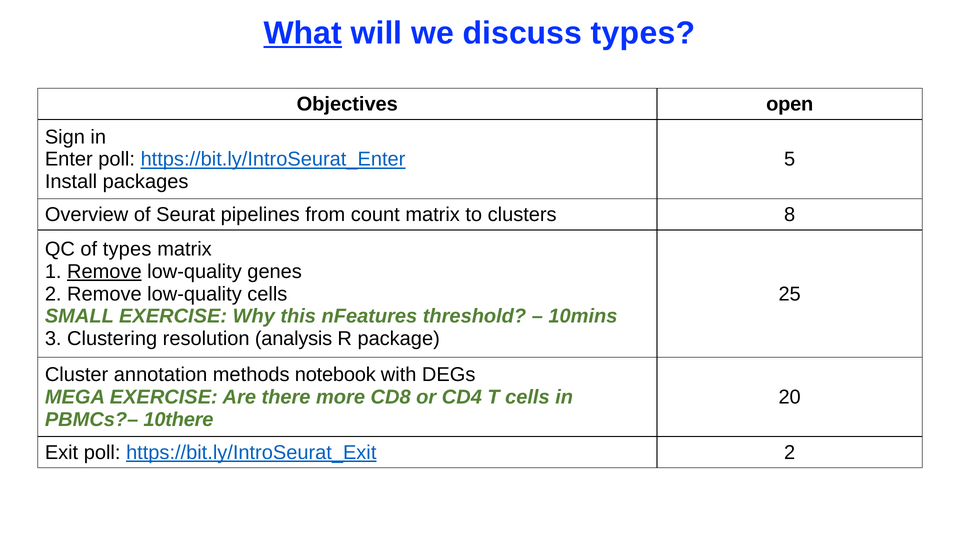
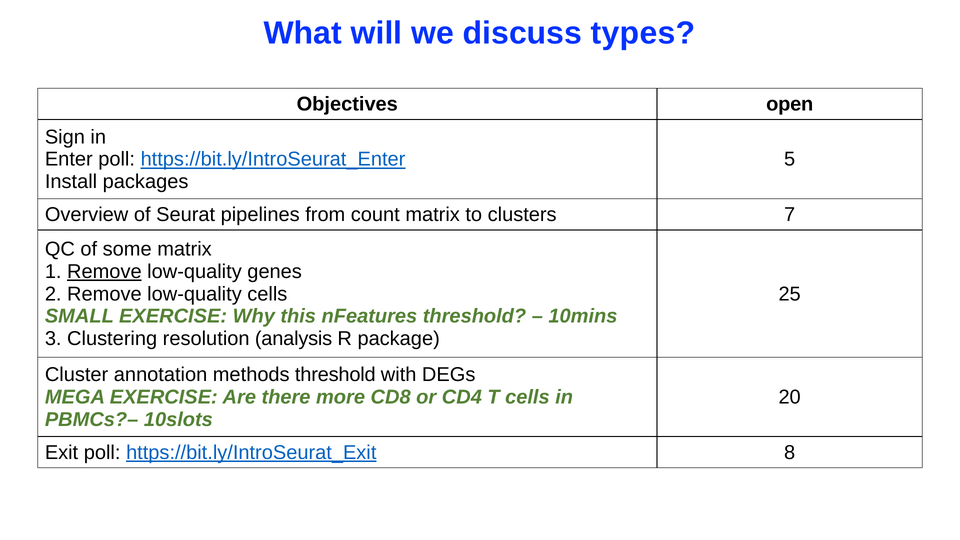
What underline: present -> none
8: 8 -> 7
of types: types -> some
methods notebook: notebook -> threshold
10there: 10there -> 10slots
2 at (790, 452): 2 -> 8
